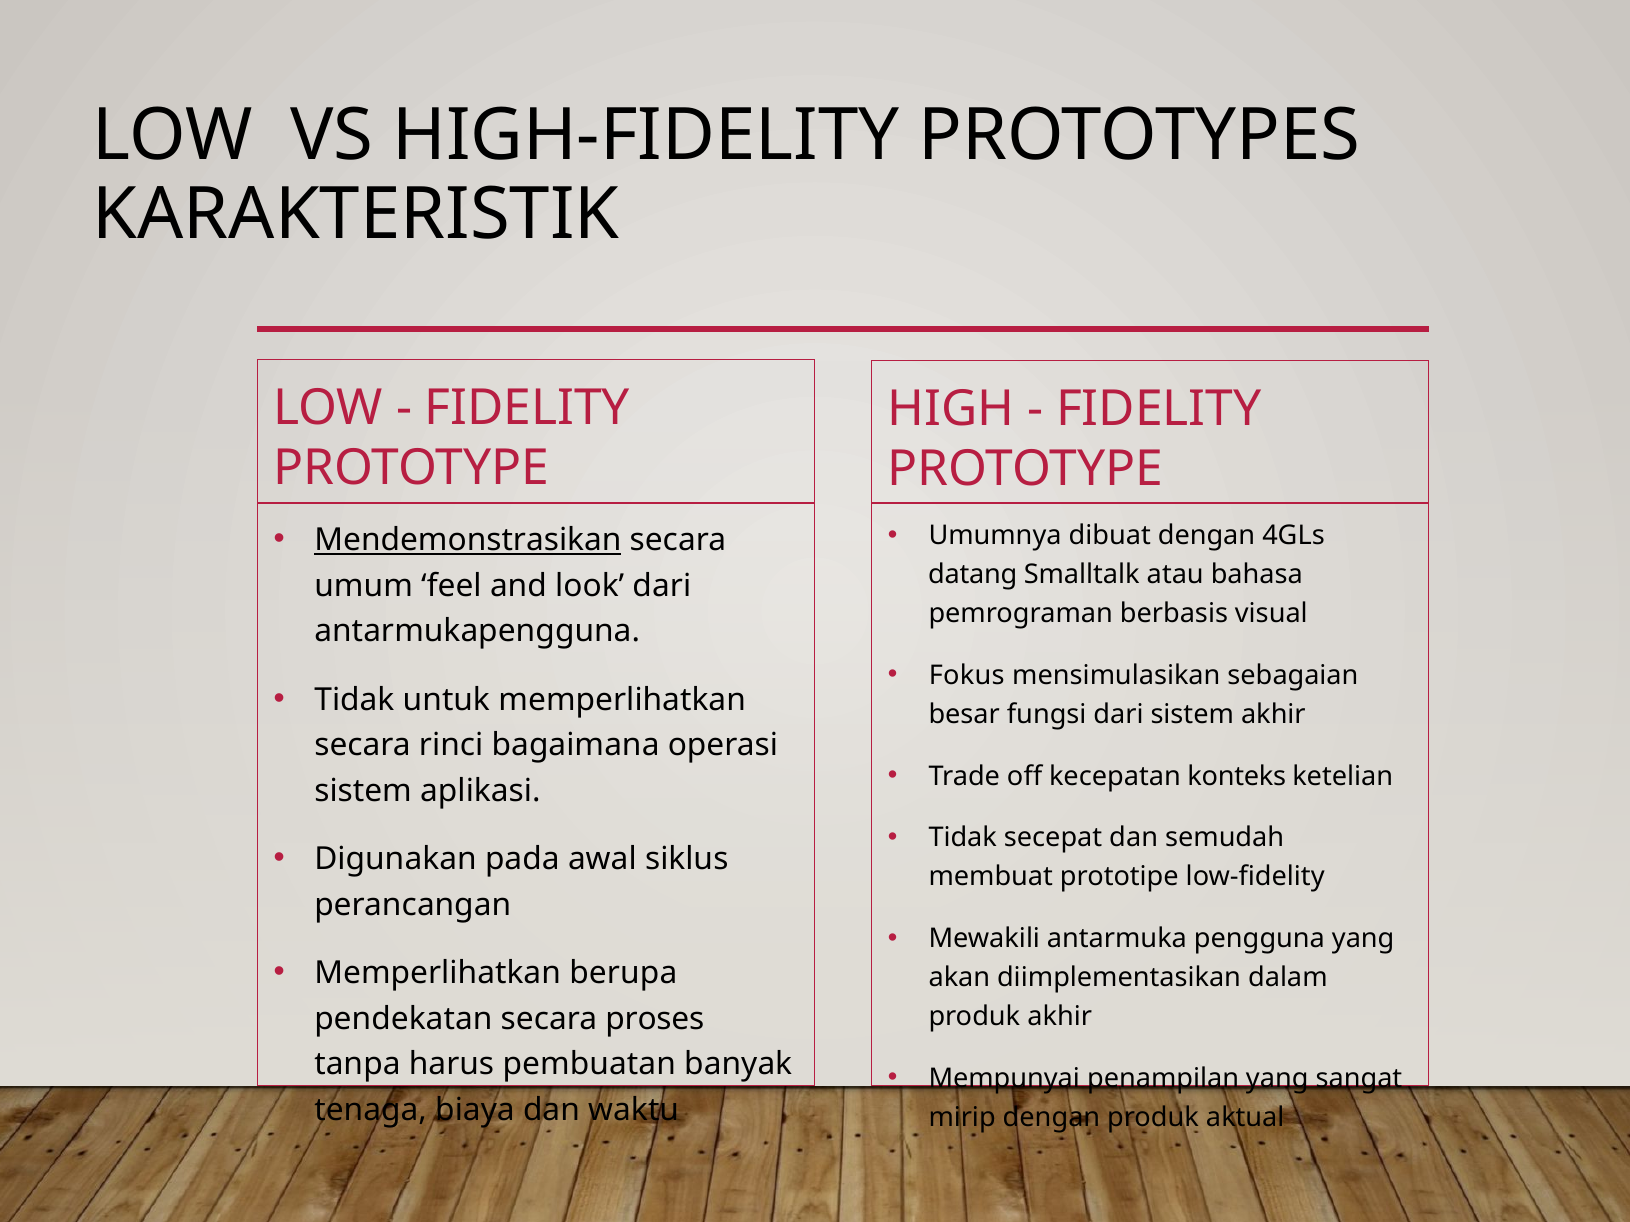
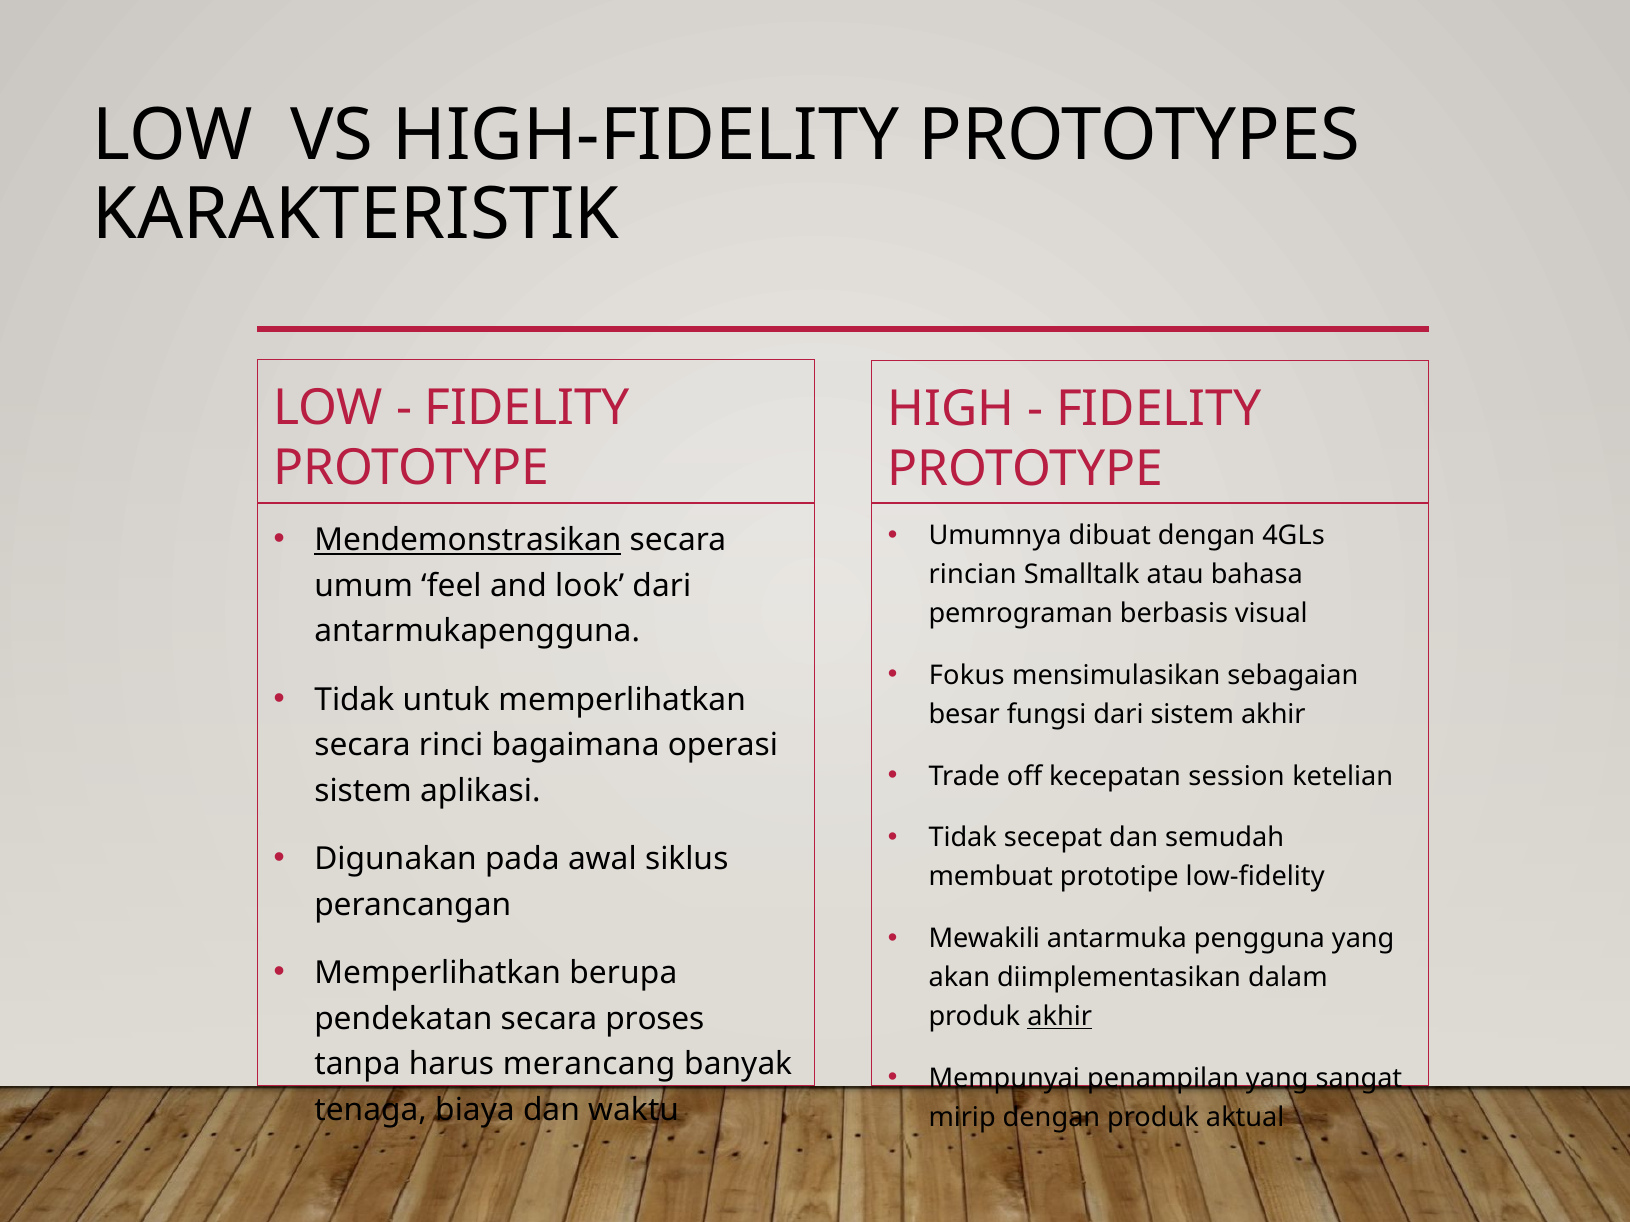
datang: datang -> rincian
konteks: konteks -> session
akhir at (1060, 1017) underline: none -> present
pembuatan: pembuatan -> merancang
